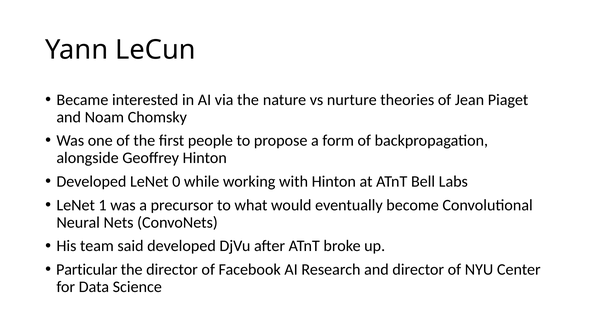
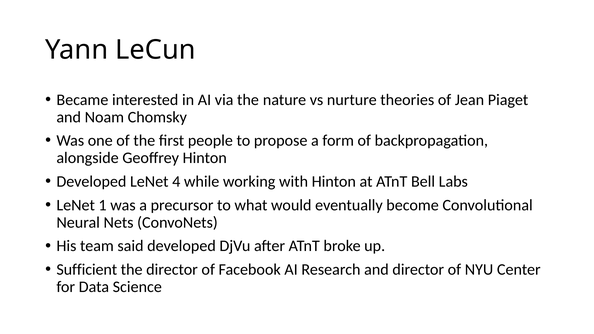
0: 0 -> 4
Particular: Particular -> Sufficient
